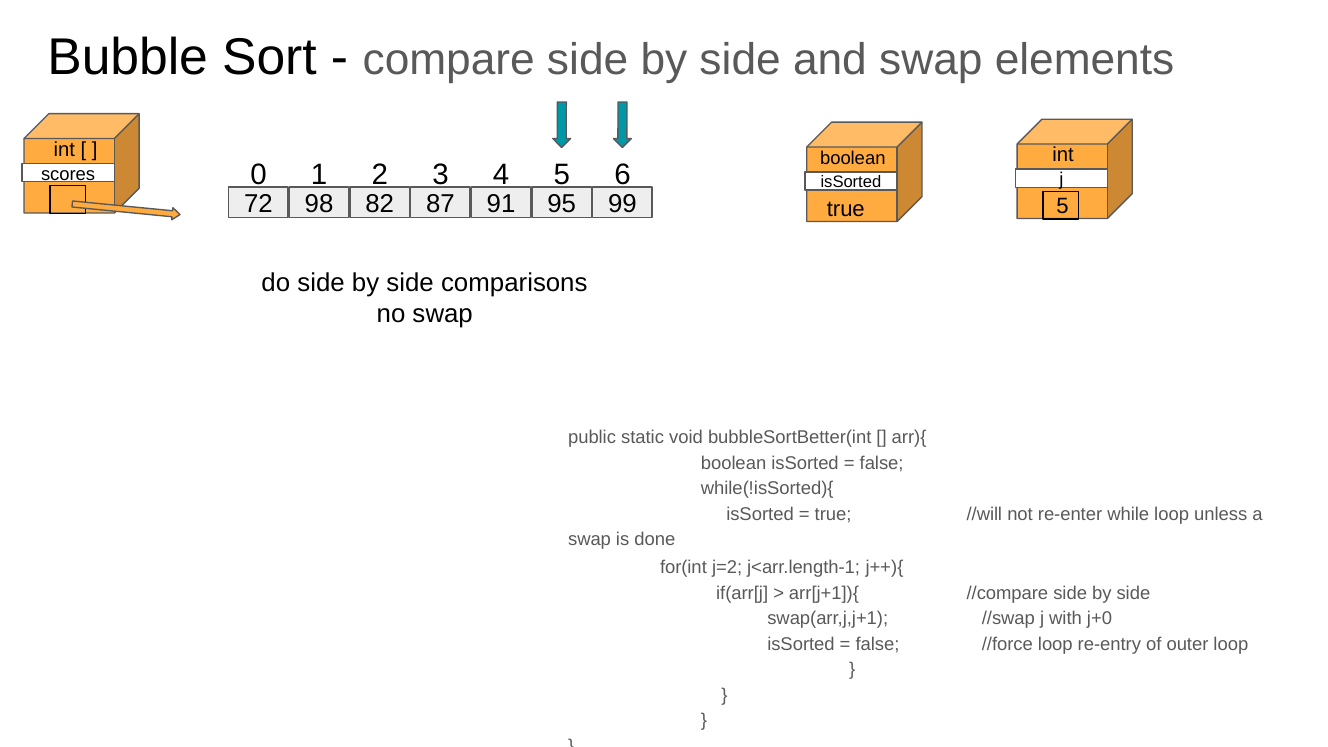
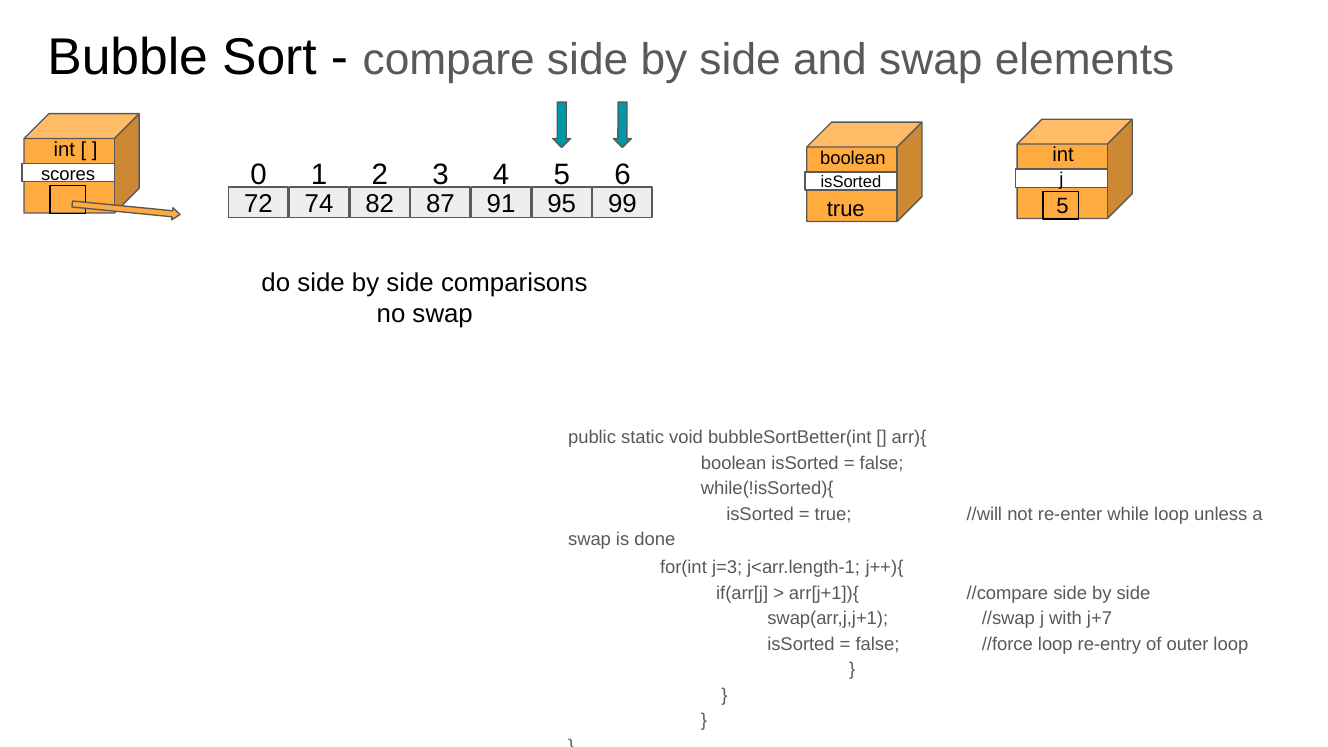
98: 98 -> 74
j=2: j=2 -> j=3
j+0: j+0 -> j+7
